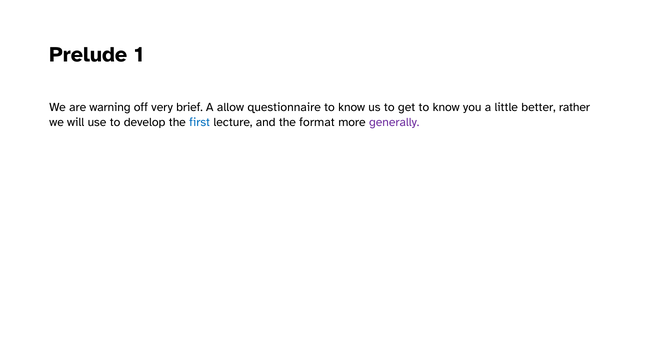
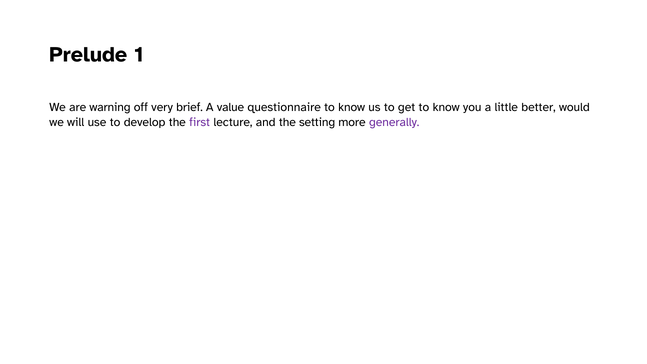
allow: allow -> value
rather: rather -> would
first colour: blue -> purple
format: format -> setting
